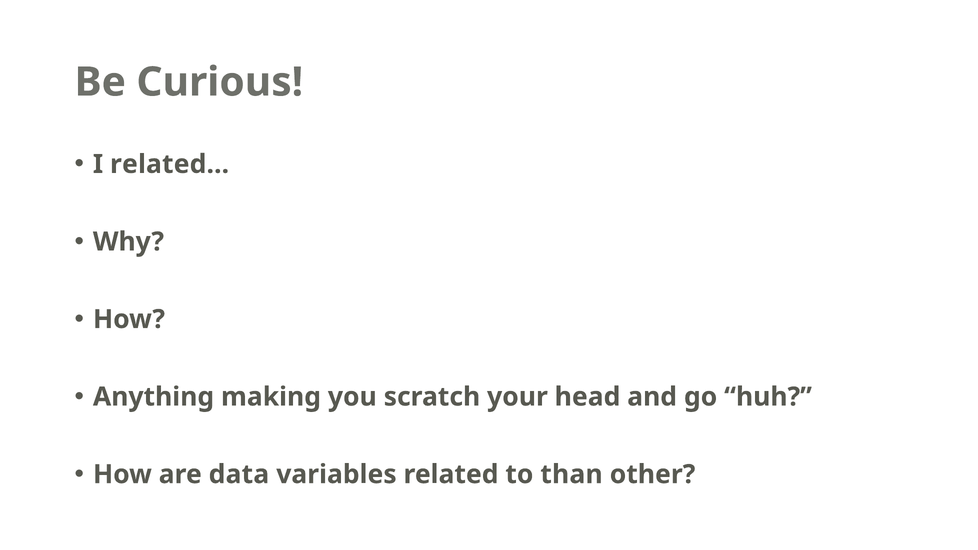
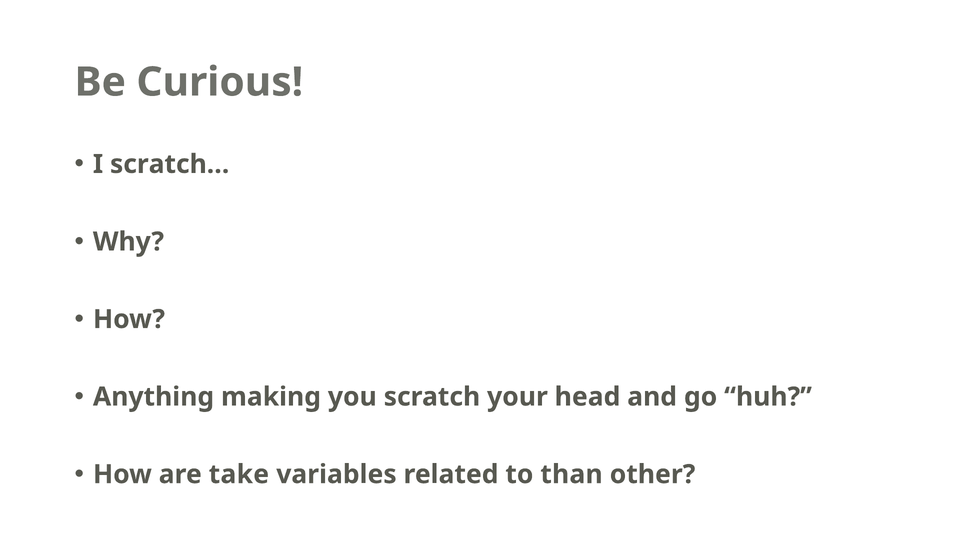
related…: related… -> scratch…
data: data -> take
